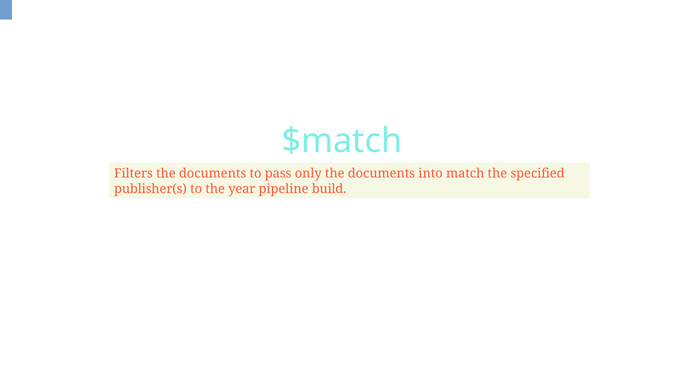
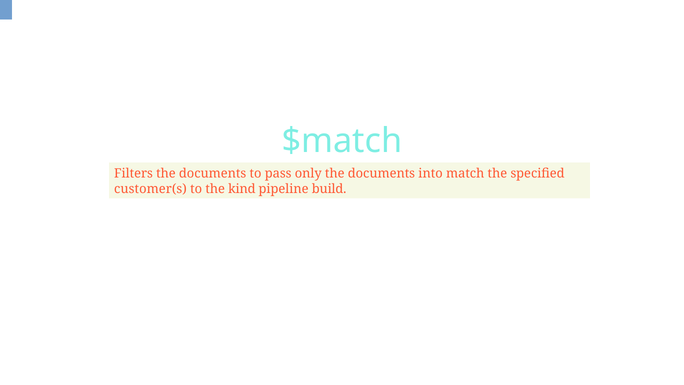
publisher(s: publisher(s -> customer(s
year: year -> kind
